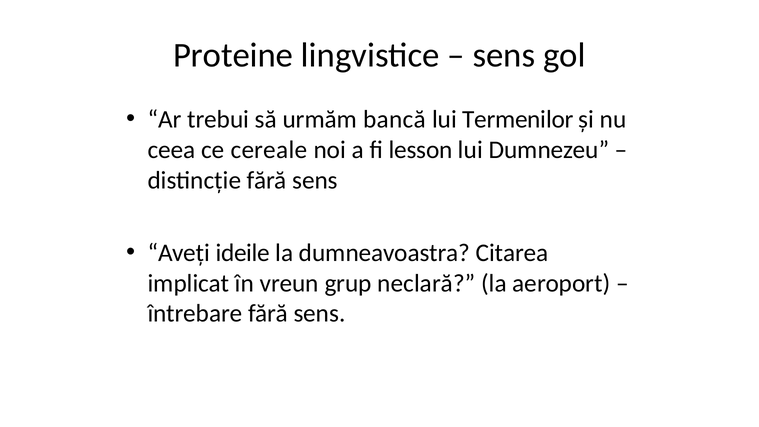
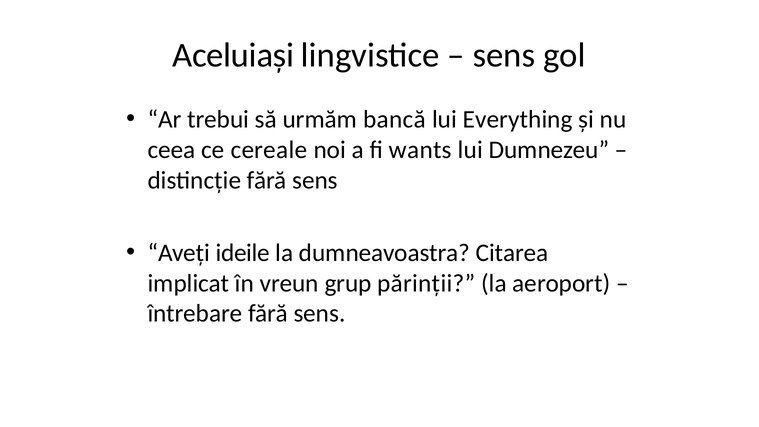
Proteine: Proteine -> Aceluiași
Termenilor: Termenilor -> Everything
lesson: lesson -> wants
neclară: neclară -> părinții
